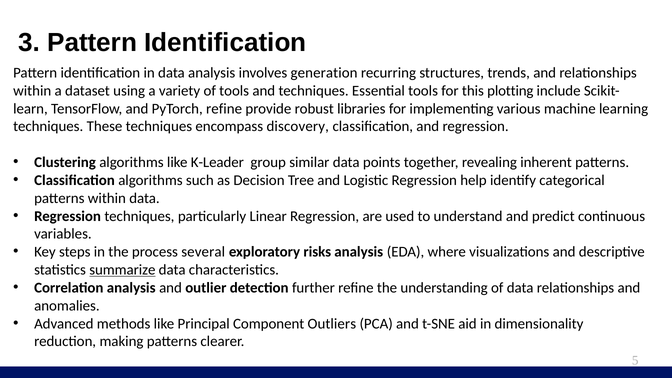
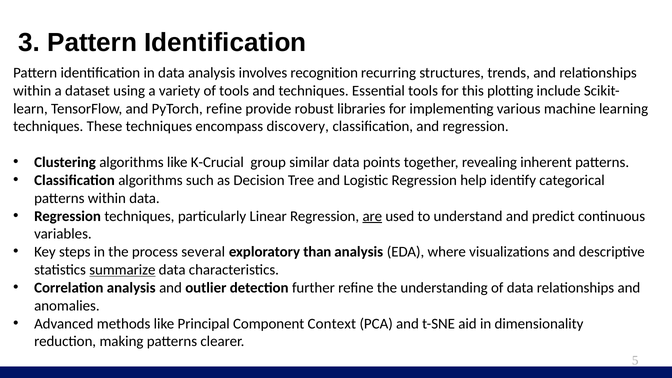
generation: generation -> recognition
K-Leader: K-Leader -> K-Crucial
are underline: none -> present
risks: risks -> than
Outliers: Outliers -> Context
